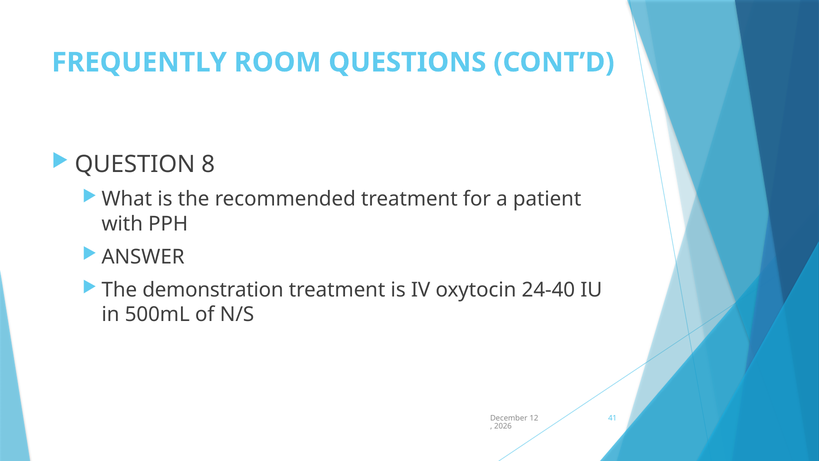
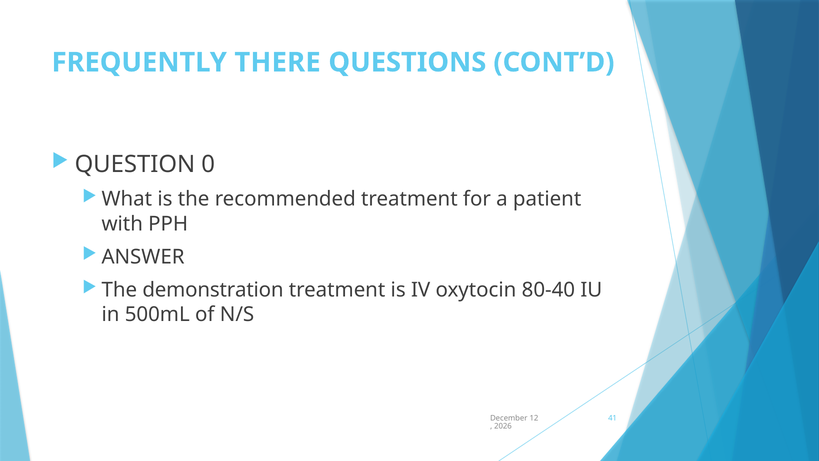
ROOM: ROOM -> THERE
8: 8 -> 0
24-40: 24-40 -> 80-40
